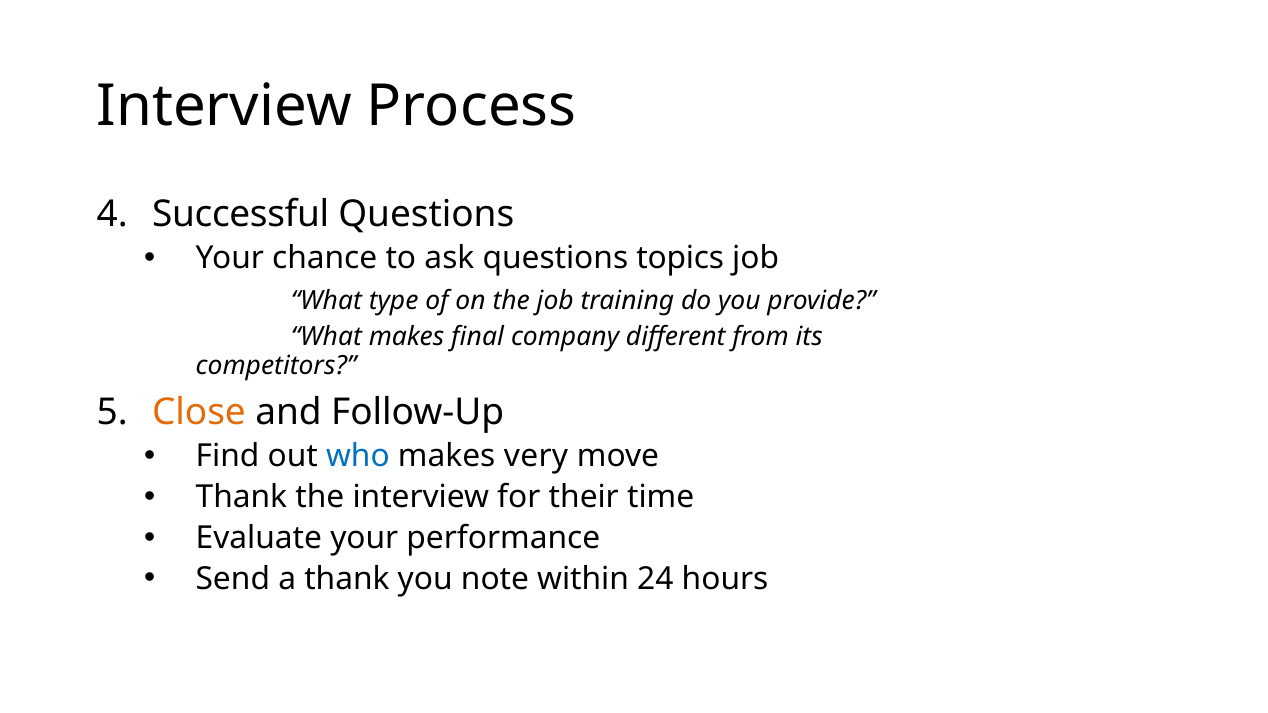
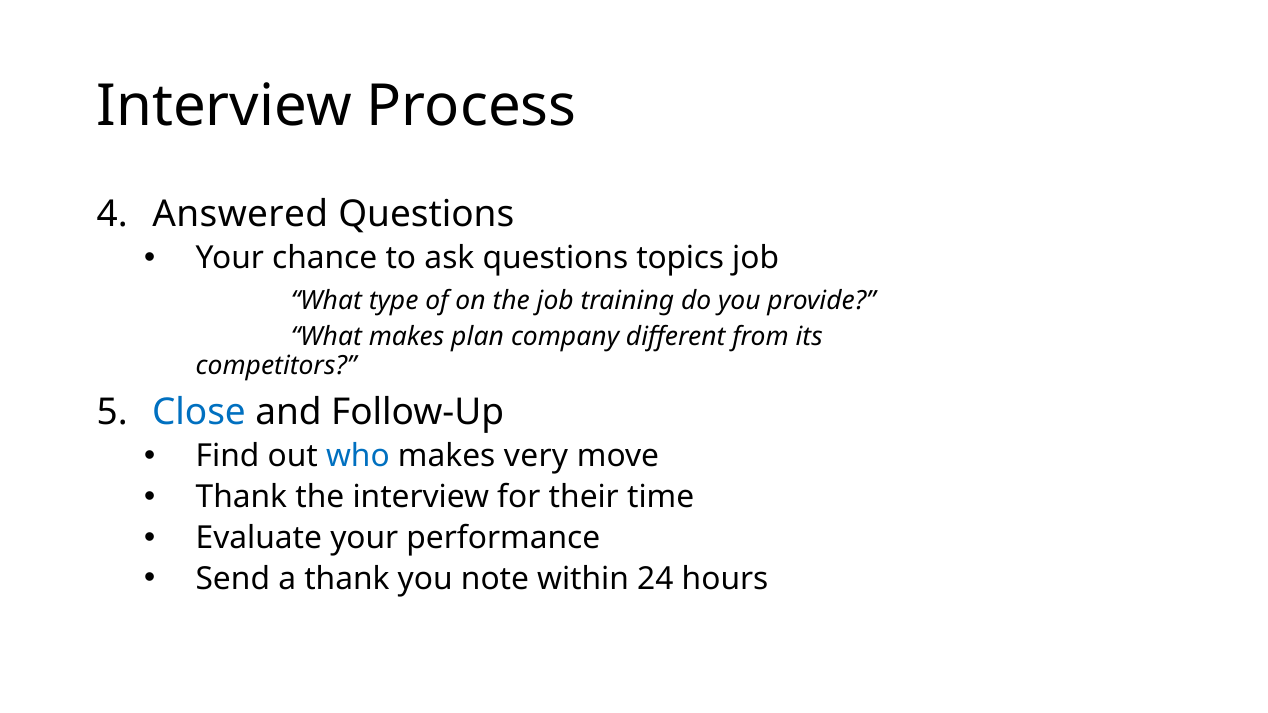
Successful: Successful -> Answered
final: final -> plan
Close colour: orange -> blue
